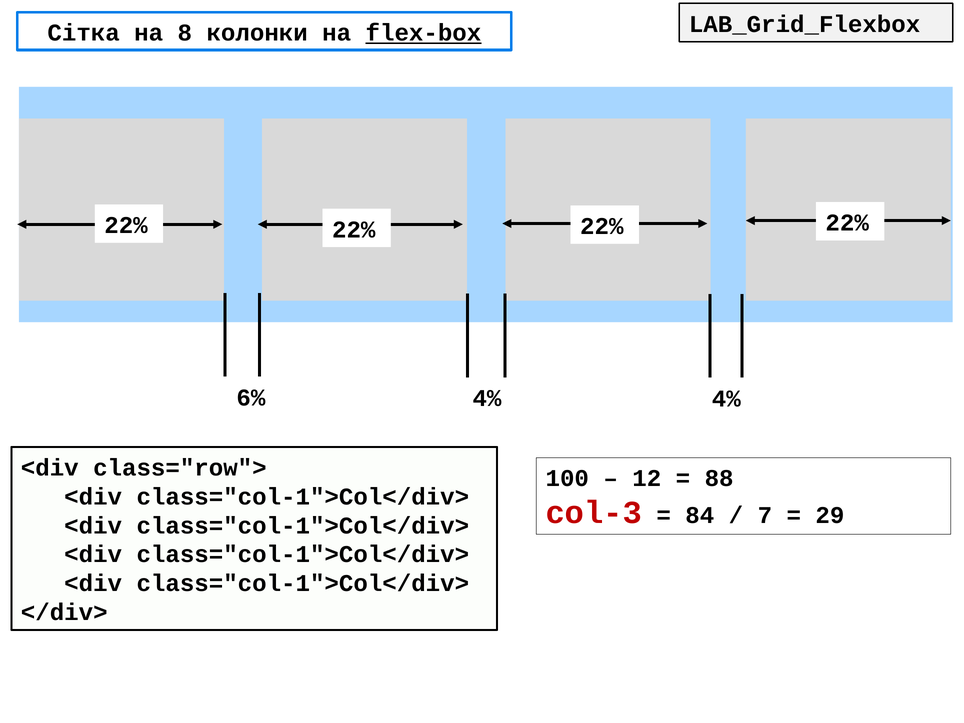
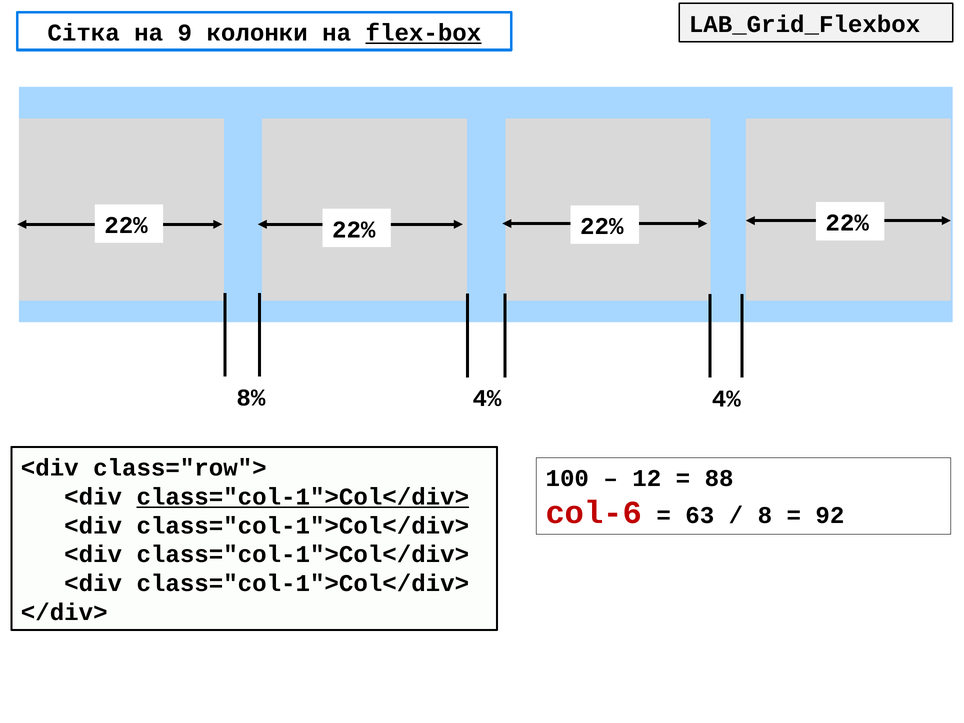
8: 8 -> 9
6%: 6% -> 8%
class="col-1">Col</div> at (303, 497) underline: none -> present
col-3: col-3 -> col-6
84: 84 -> 63
7: 7 -> 8
29: 29 -> 92
